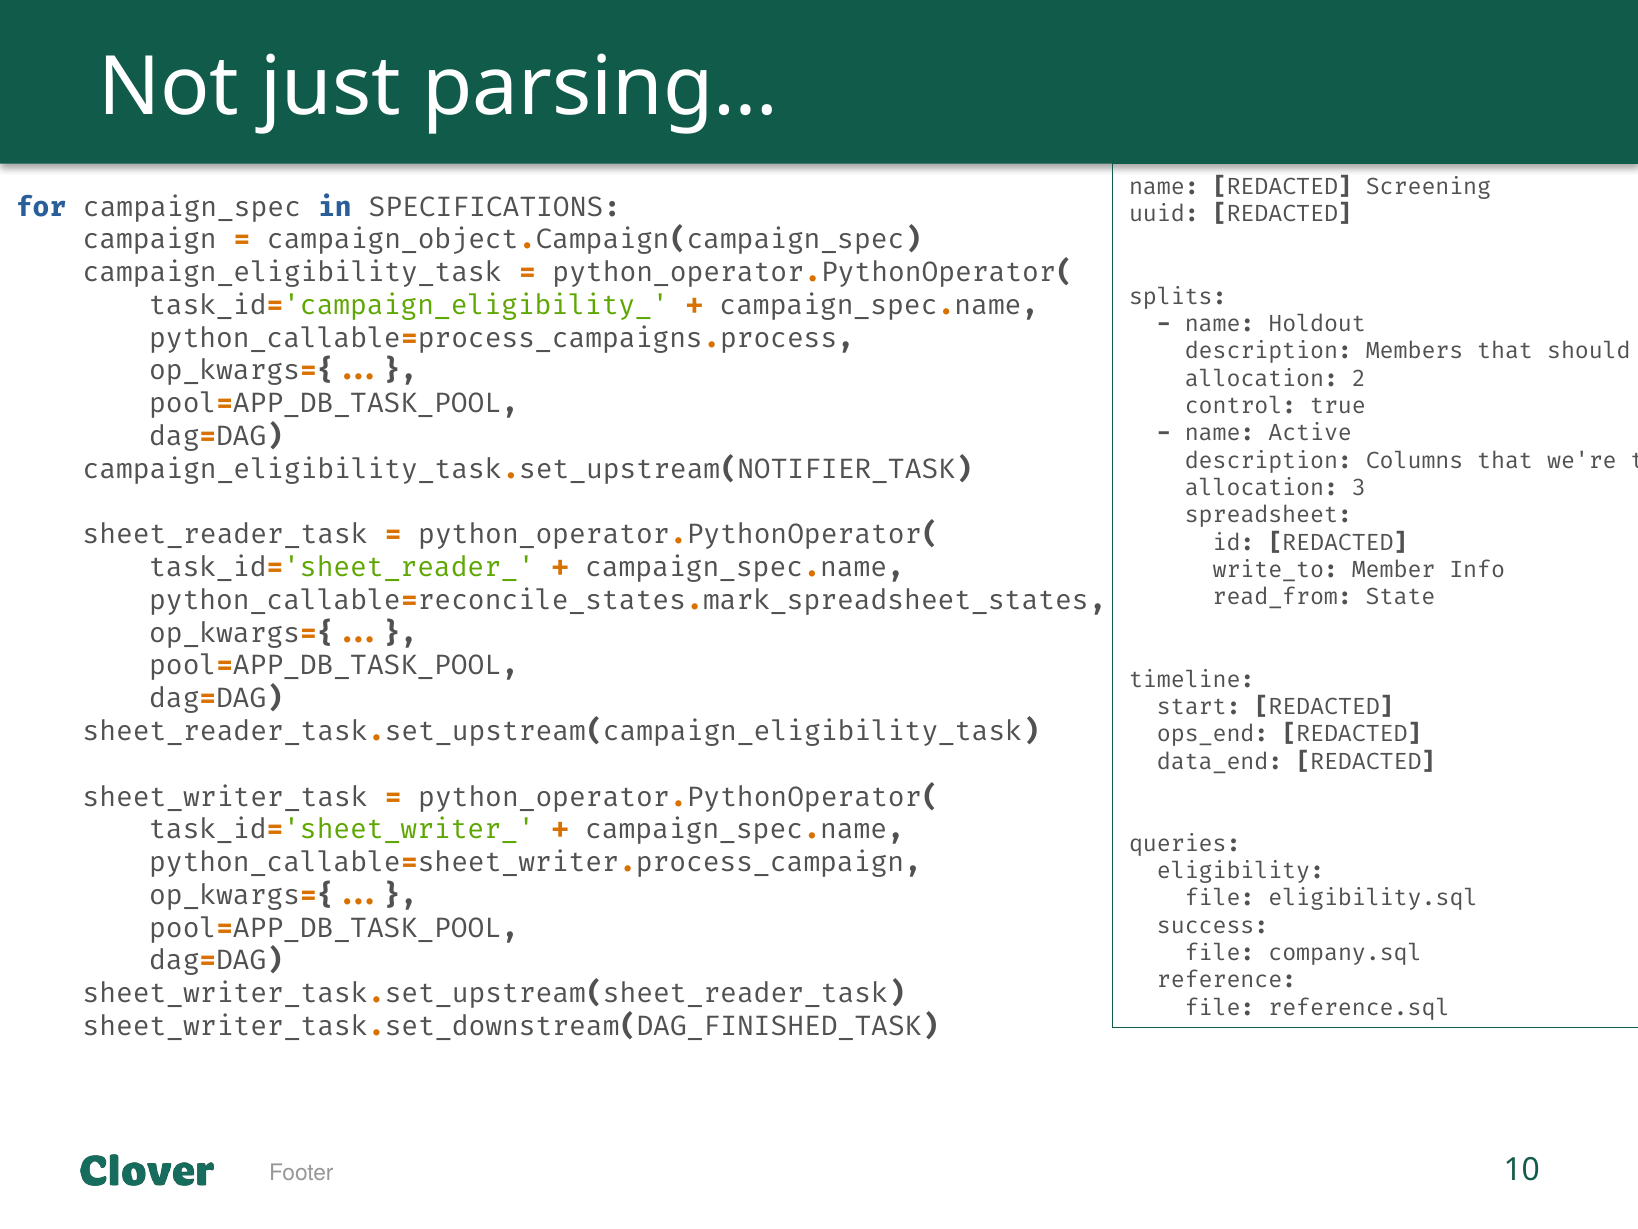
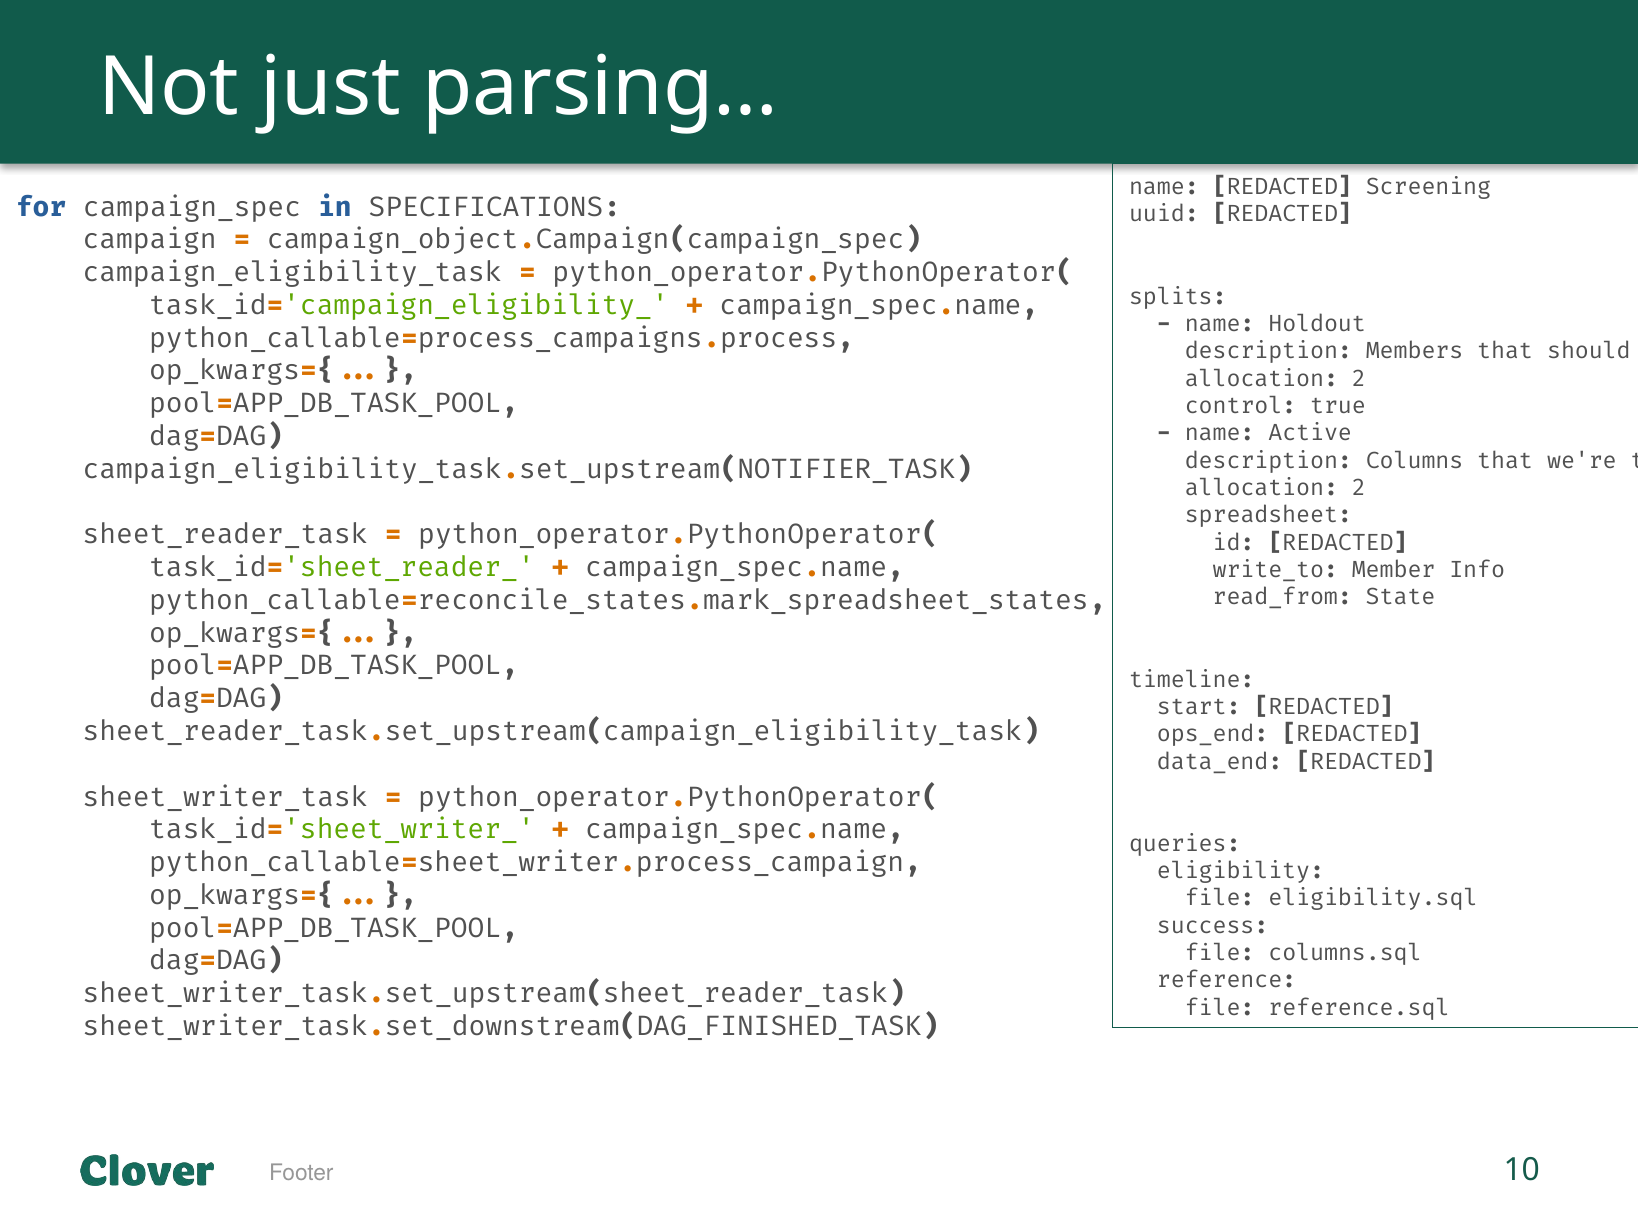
3 at (1359, 488): 3 -> 2
company.sql: company.sql -> columns.sql
